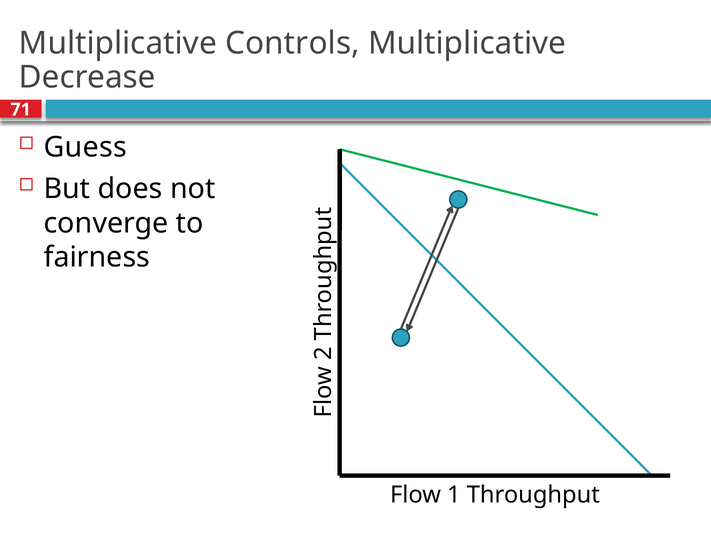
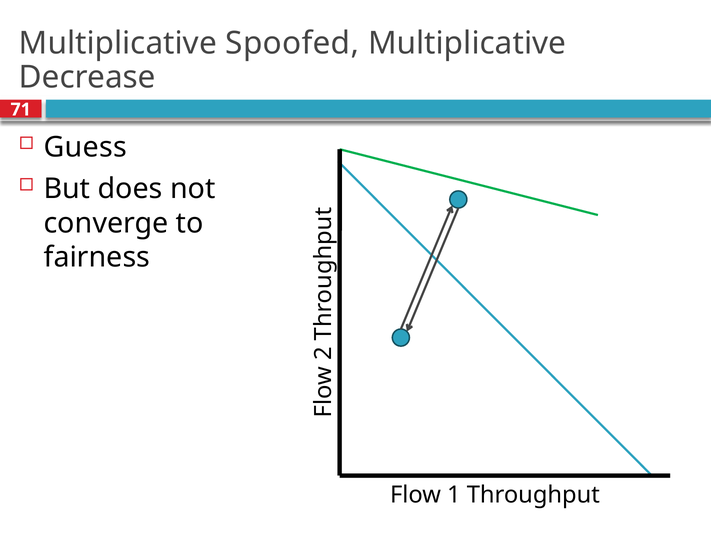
Controls: Controls -> Spoofed
